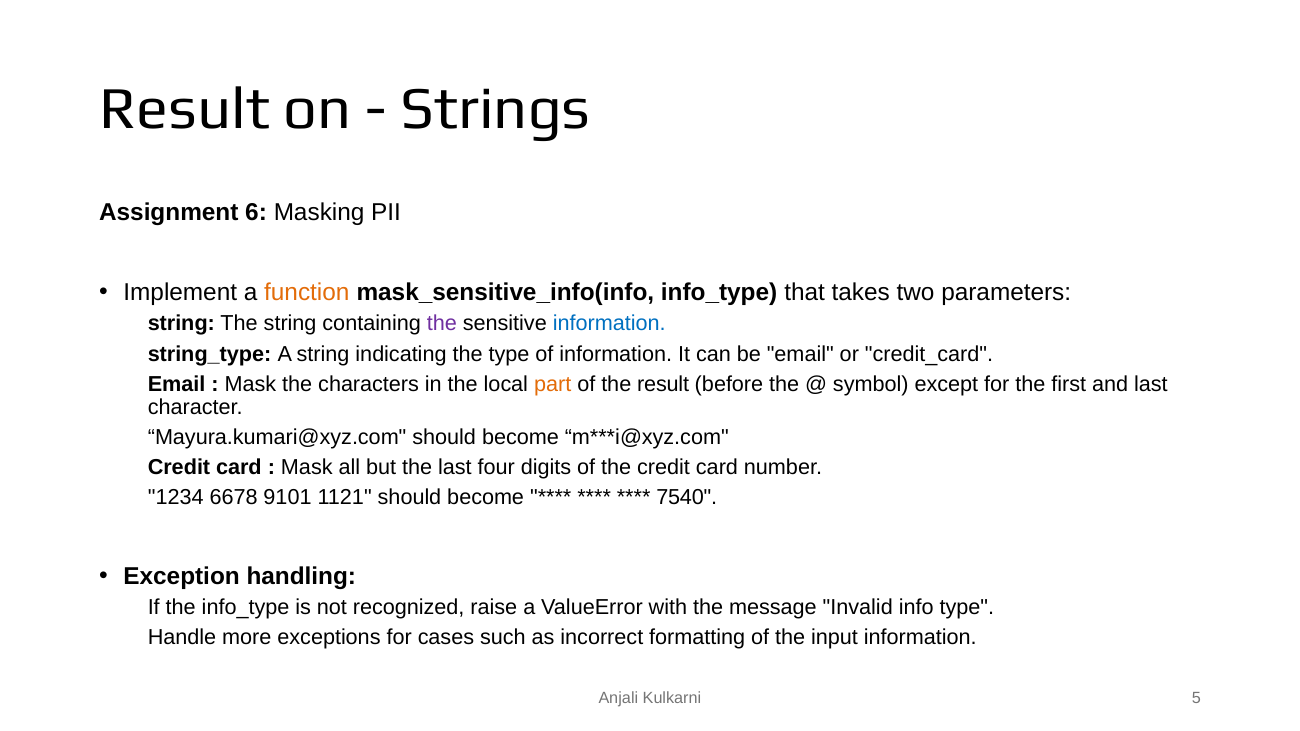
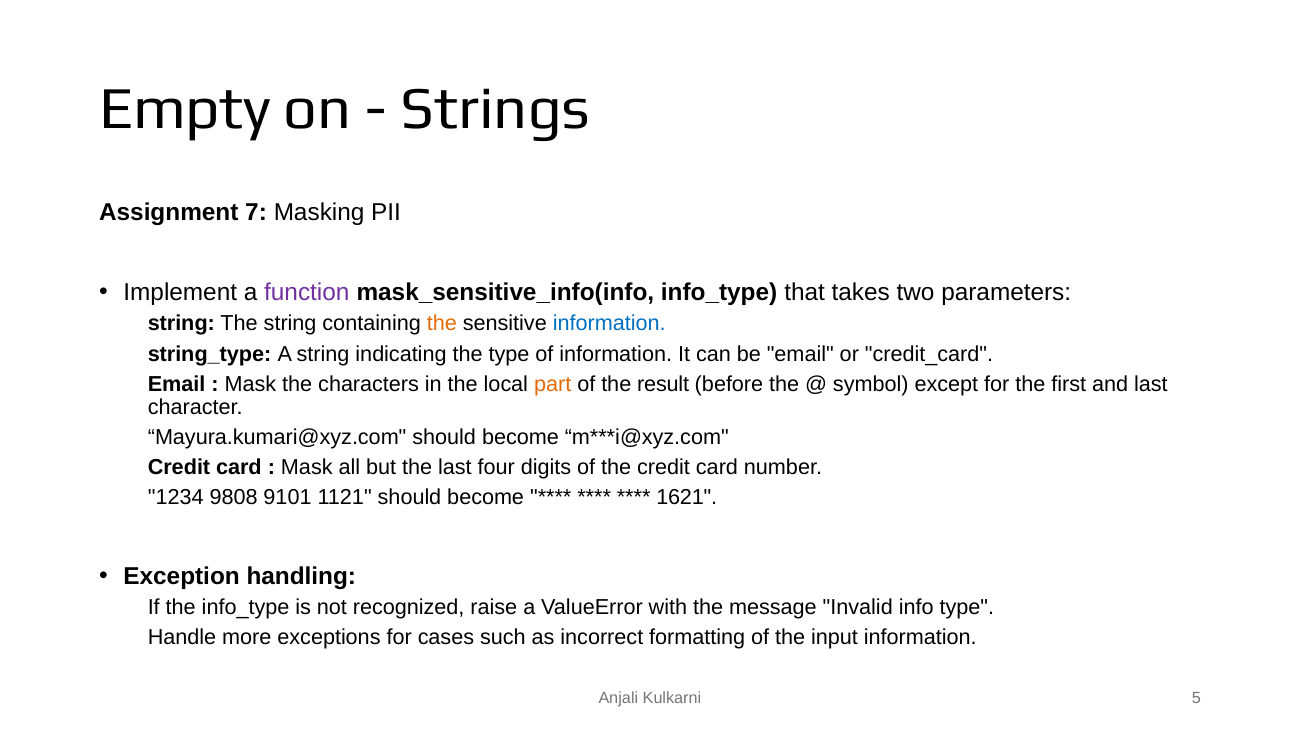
Result at (185, 109): Result -> Empty
6: 6 -> 7
function colour: orange -> purple
the at (442, 324) colour: purple -> orange
6678: 6678 -> 9808
7540: 7540 -> 1621
